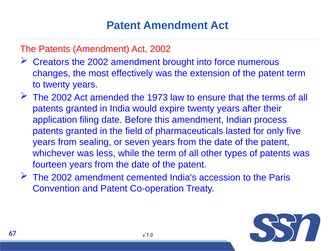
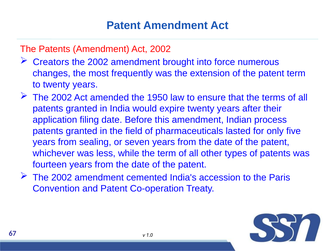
effectively: effectively -> frequently
1973: 1973 -> 1950
